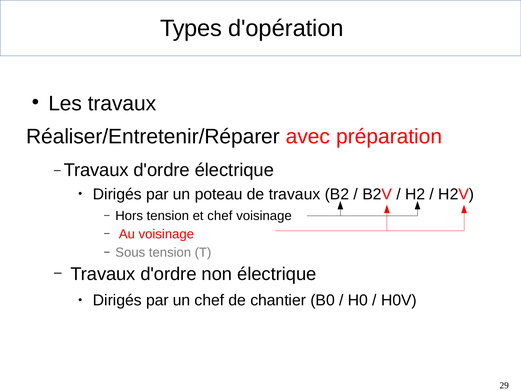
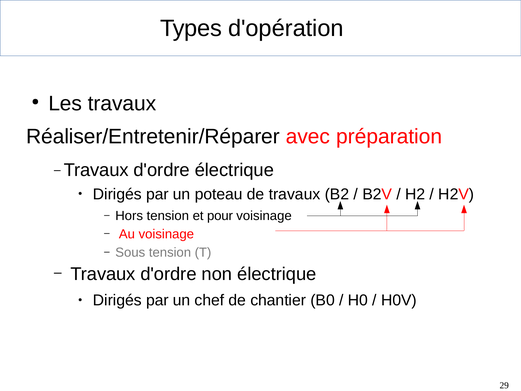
et chef: chef -> pour
